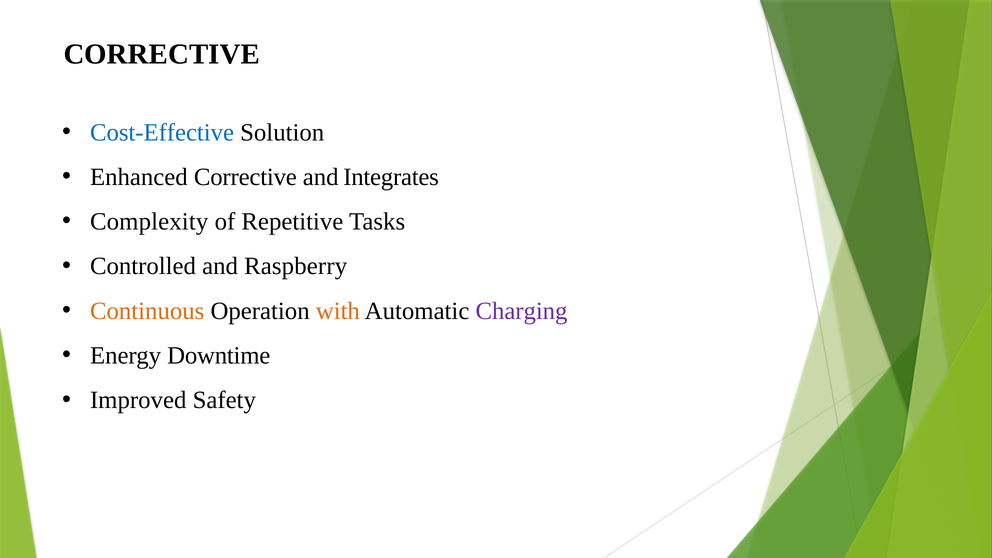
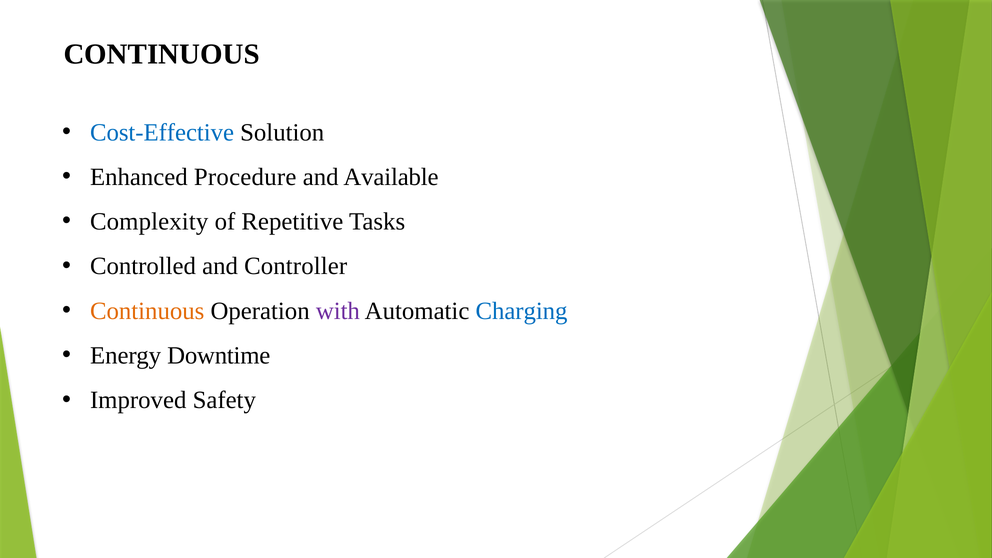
CORRECTIVE at (162, 54): CORRECTIVE -> CONTINUOUS
Enhanced Corrective: Corrective -> Procedure
Integrates: Integrates -> Available
Raspberry: Raspberry -> Controller
with colour: orange -> purple
Charging colour: purple -> blue
